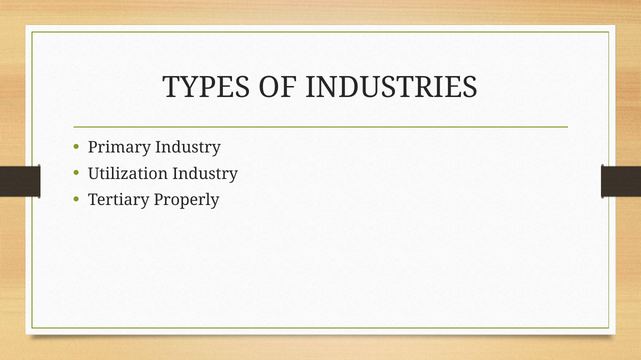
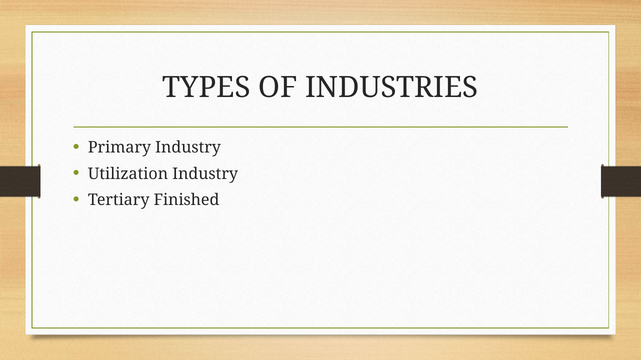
Properly: Properly -> Finished
